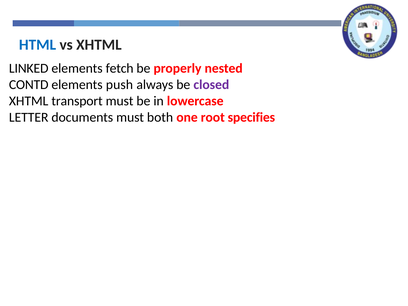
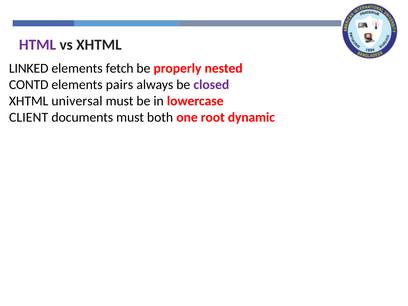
HTML colour: blue -> purple
push: push -> pairs
transport: transport -> universal
LETTER: LETTER -> CLIENT
specifies: specifies -> dynamic
